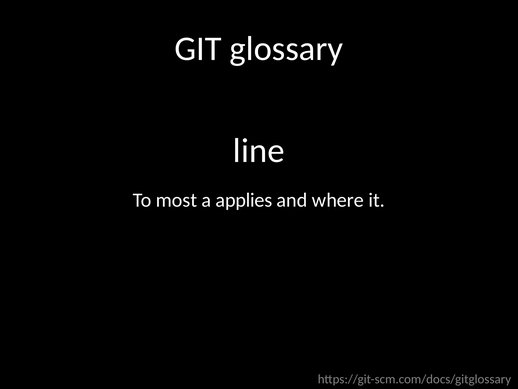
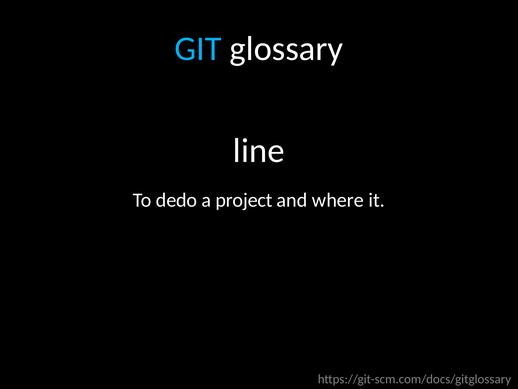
GIT colour: white -> light blue
most: most -> dedo
applies: applies -> project
